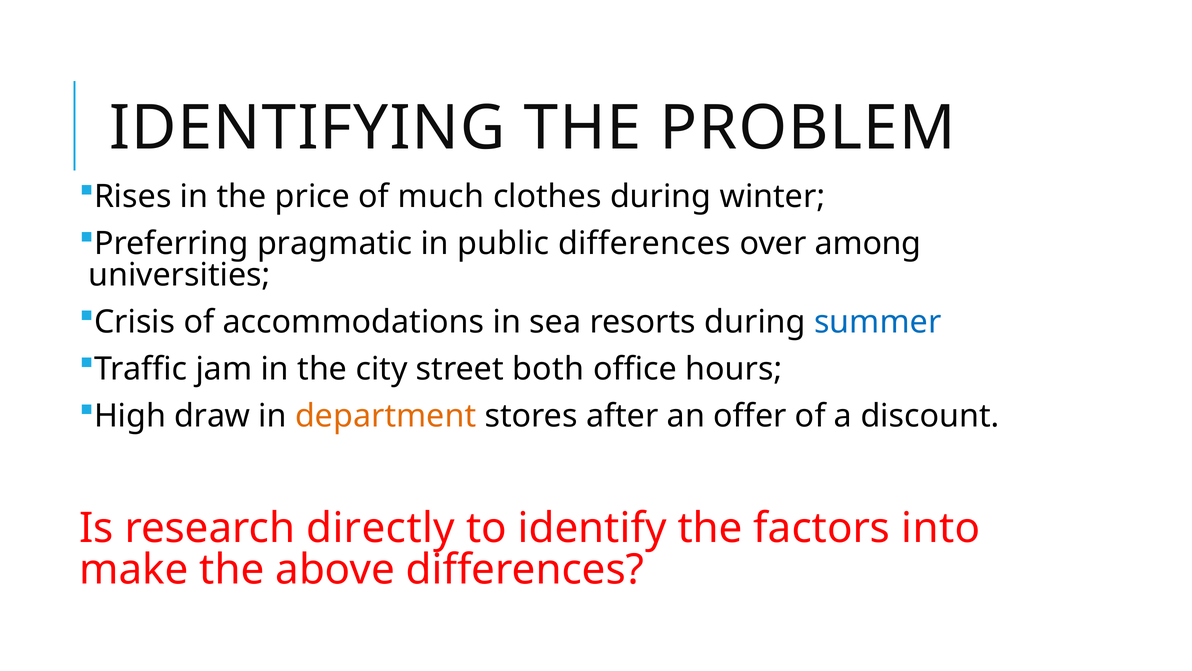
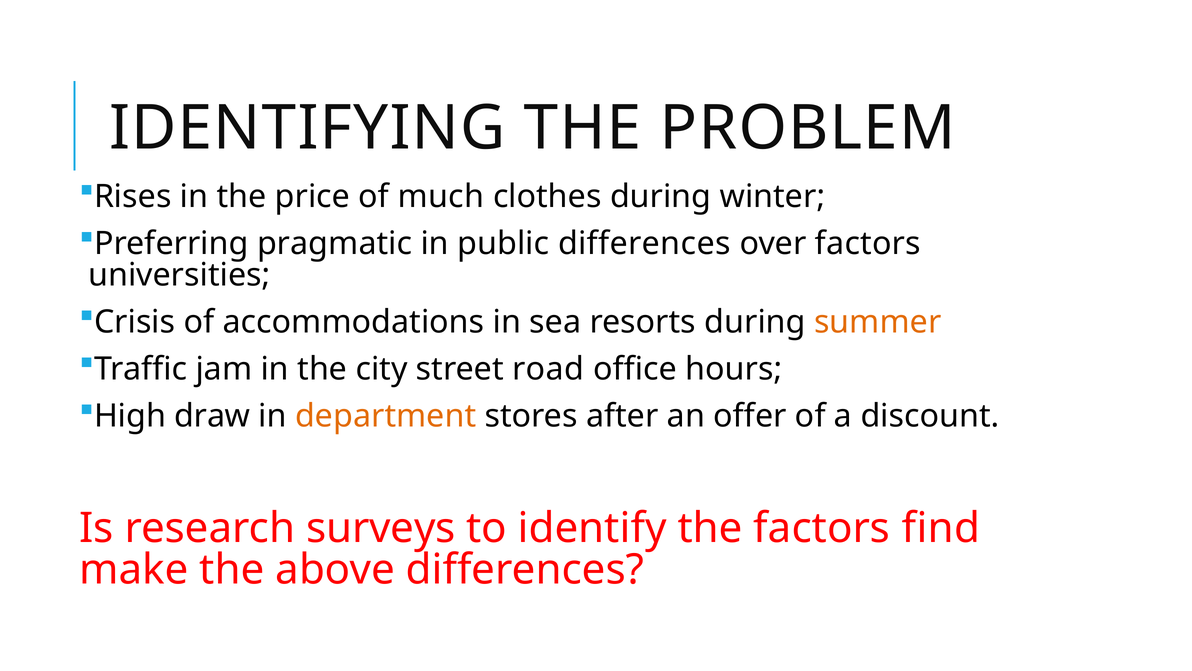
over among: among -> factors
summer colour: blue -> orange
both: both -> road
directly: directly -> surveys
into: into -> find
